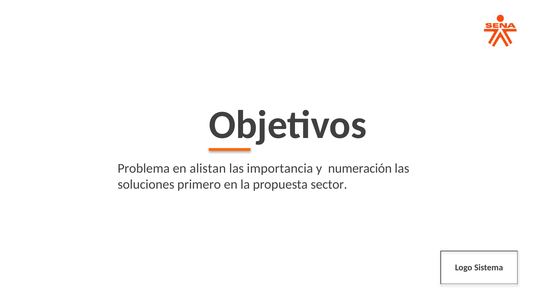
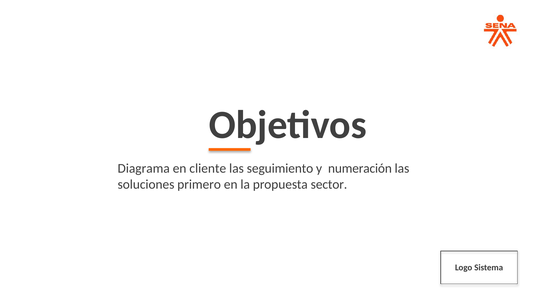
Problema: Problema -> Diagrama
alistan: alistan -> cliente
importancia: importancia -> seguimiento
